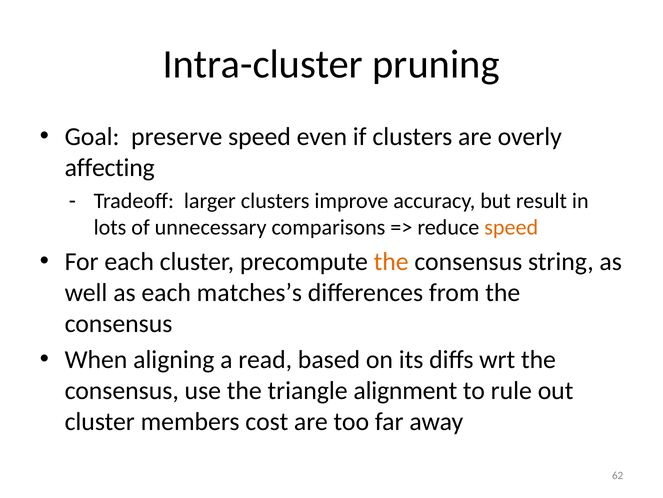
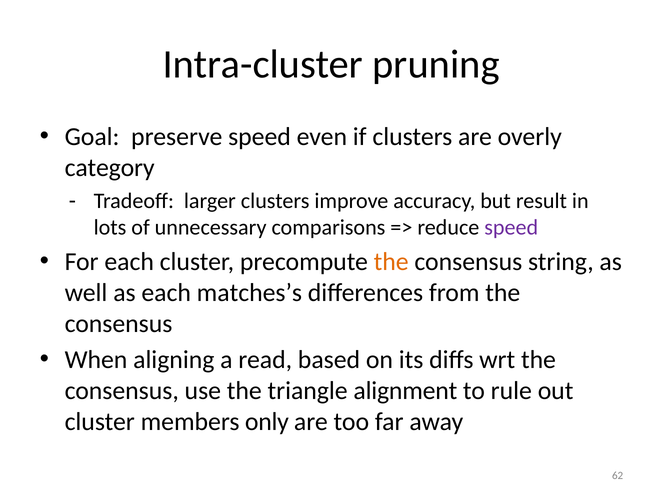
affecting: affecting -> category
speed at (511, 227) colour: orange -> purple
cost: cost -> only
